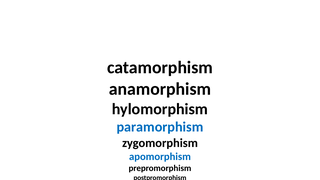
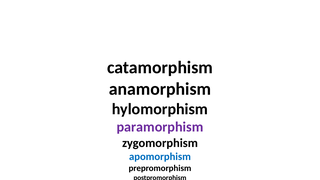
paramorphism colour: blue -> purple
